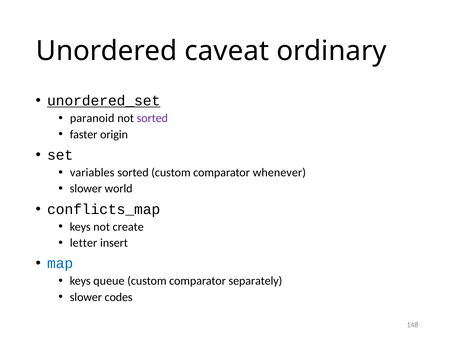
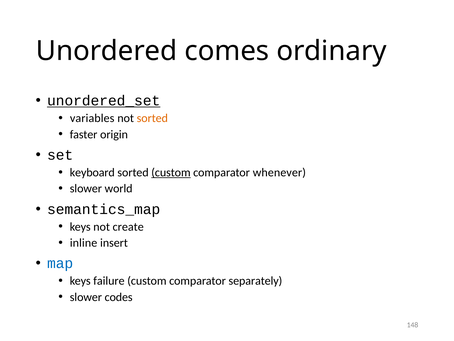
caveat: caveat -> comes
paranoid: paranoid -> variables
sorted at (152, 118) colour: purple -> orange
variables: variables -> keyboard
custom at (171, 172) underline: none -> present
conflicts_map: conflicts_map -> semantics_map
letter: letter -> inline
queue: queue -> failure
